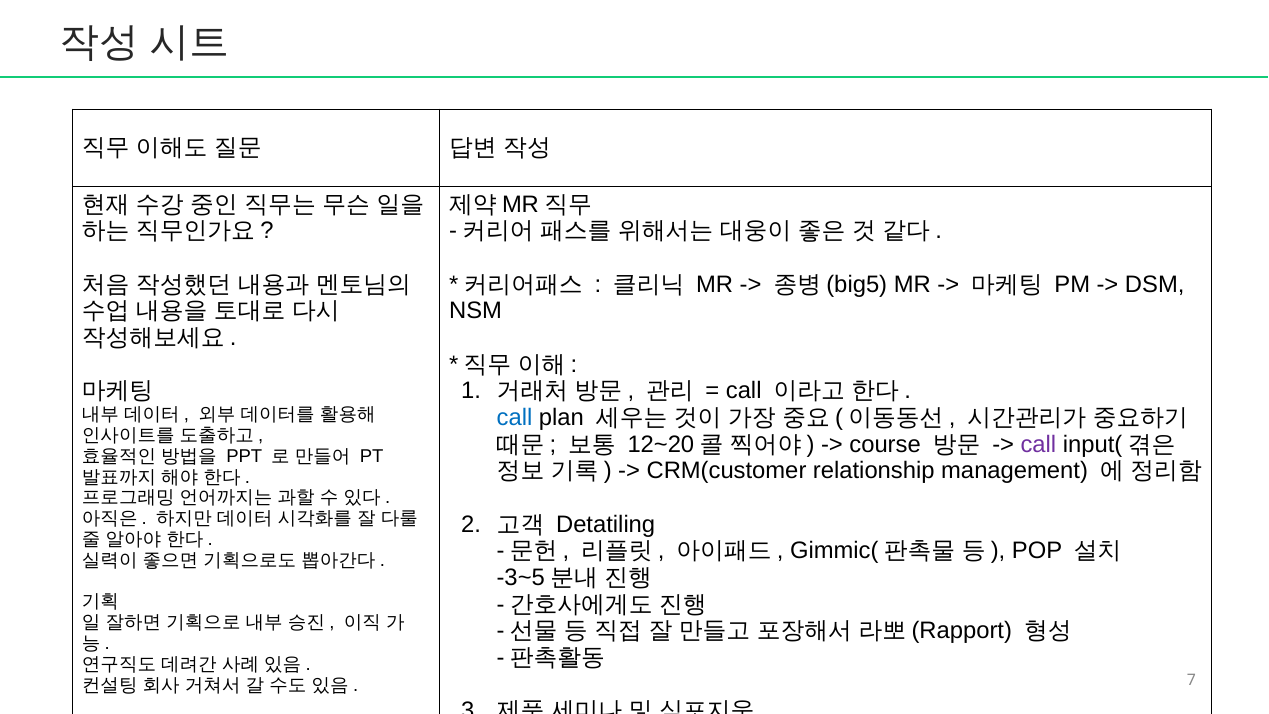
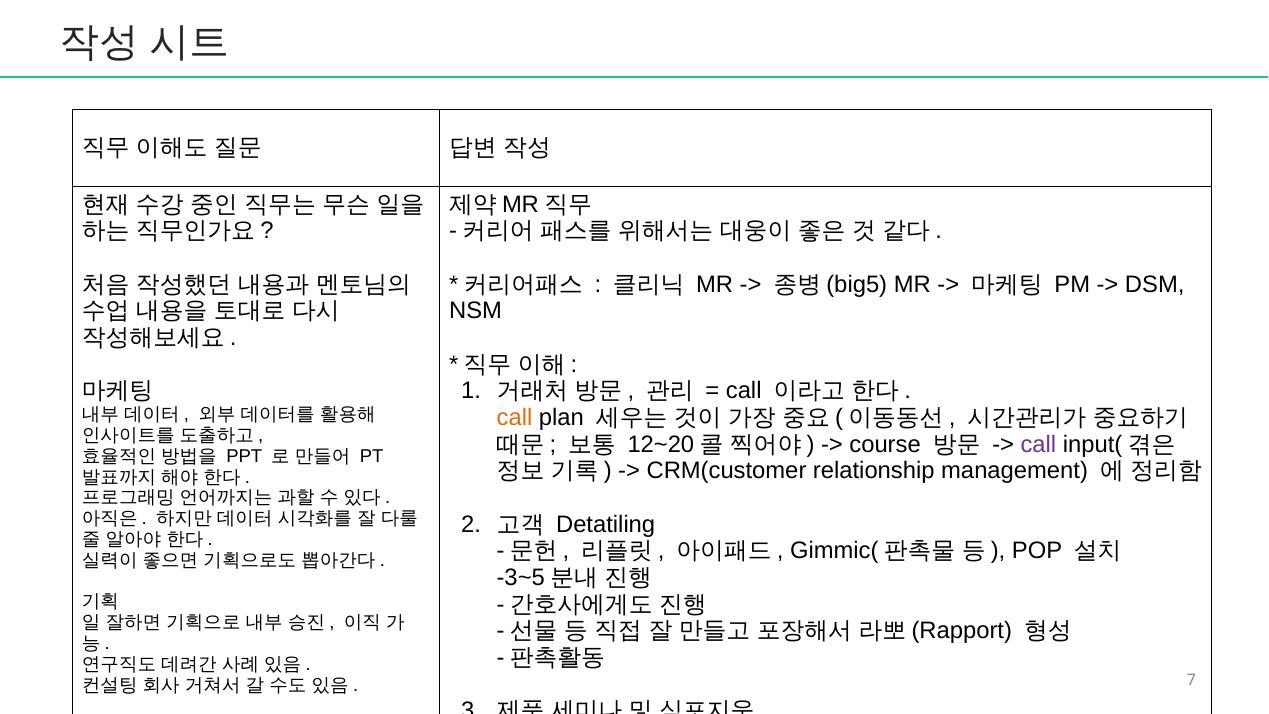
call at (515, 418) colour: blue -> orange
